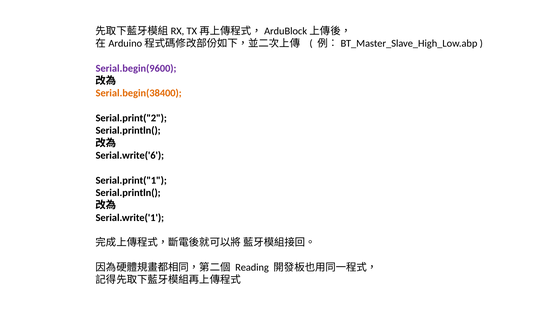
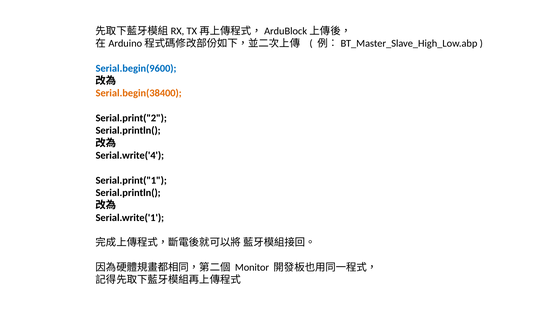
Serial.begin(9600 colour: purple -> blue
Serial.write('6: Serial.write('6 -> Serial.write('4
Reading: Reading -> Monitor
